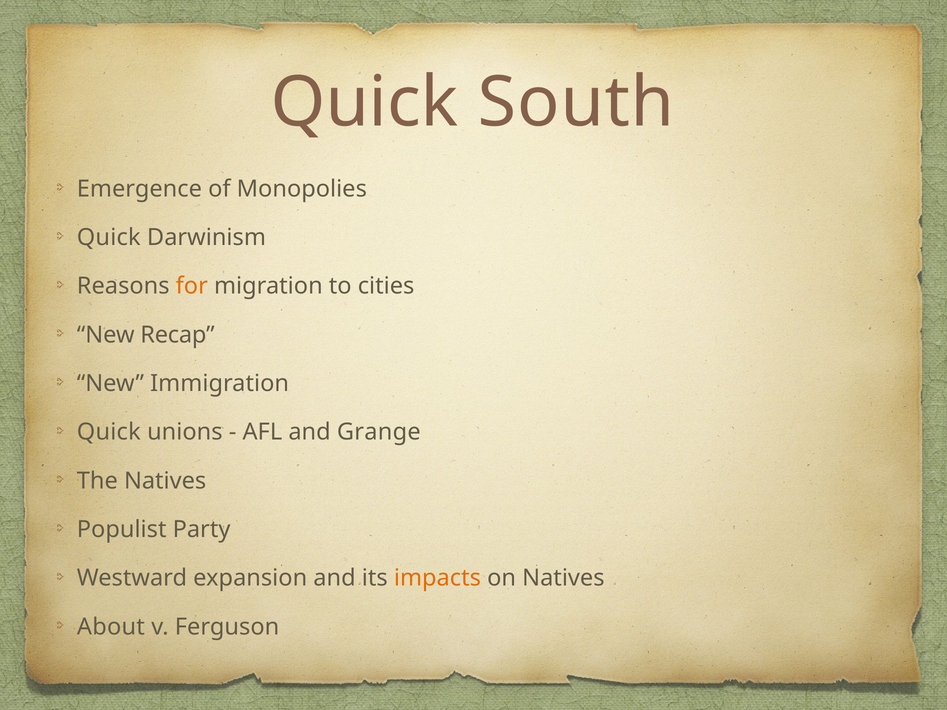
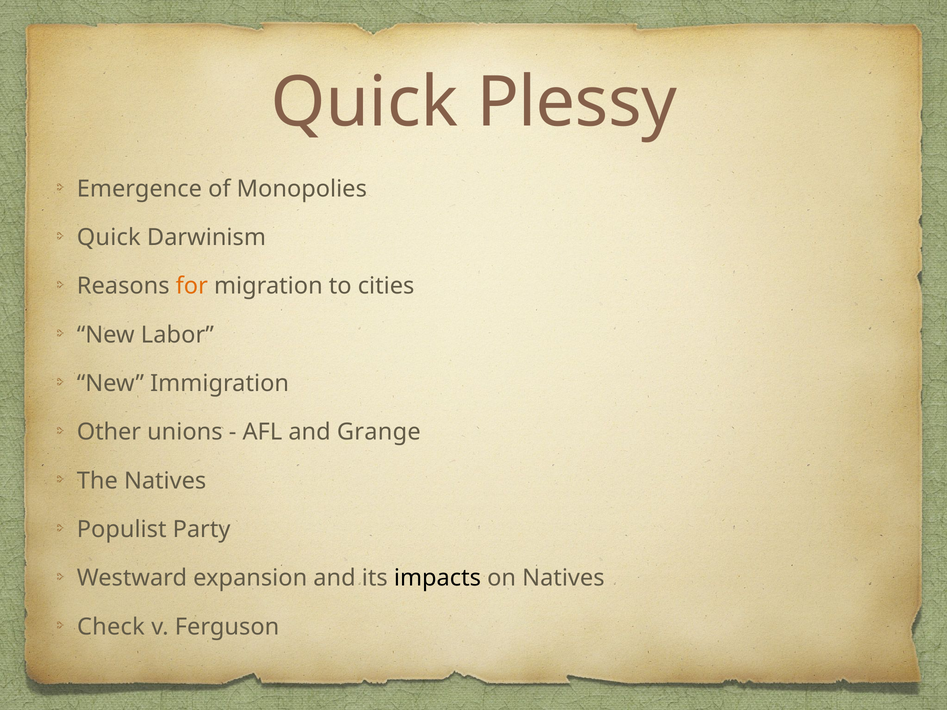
South: South -> Plessy
Recap: Recap -> Labor
Quick at (109, 432): Quick -> Other
impacts colour: orange -> black
About: About -> Check
